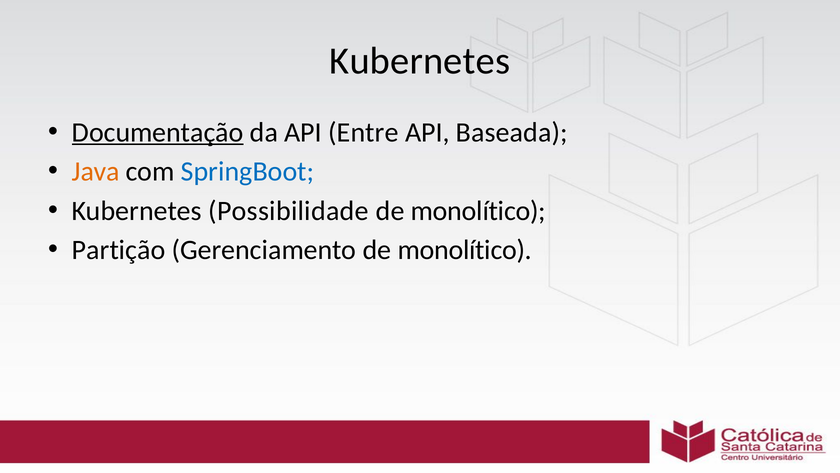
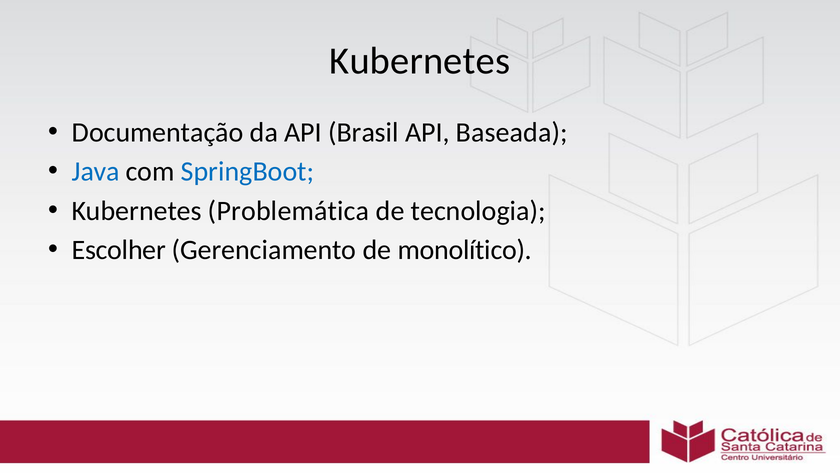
Documentação underline: present -> none
Entre: Entre -> Brasil
Java colour: orange -> blue
Possibilidade: Possibilidade -> Problemática
monolítico at (478, 211): monolítico -> tecnologia
Partição: Partição -> Escolher
